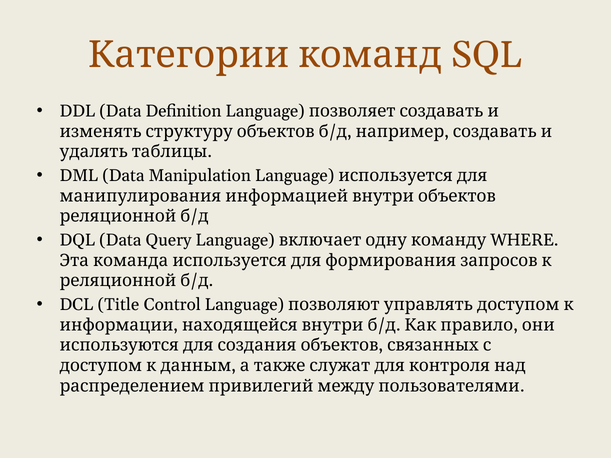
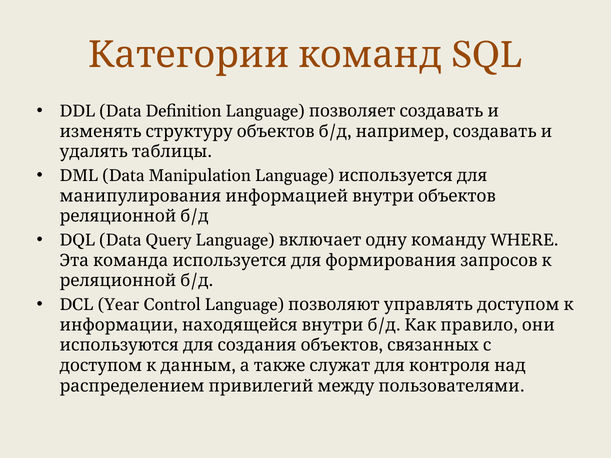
Title: Title -> Year
